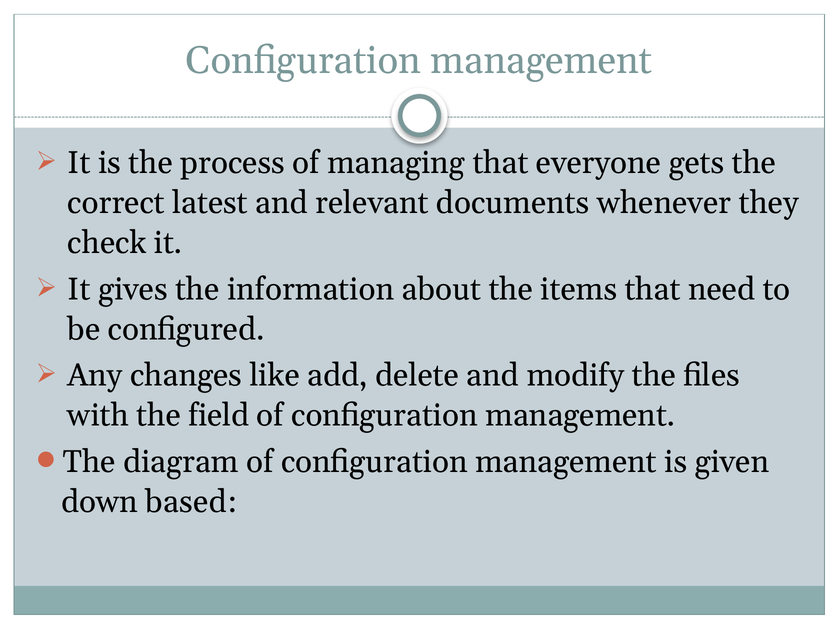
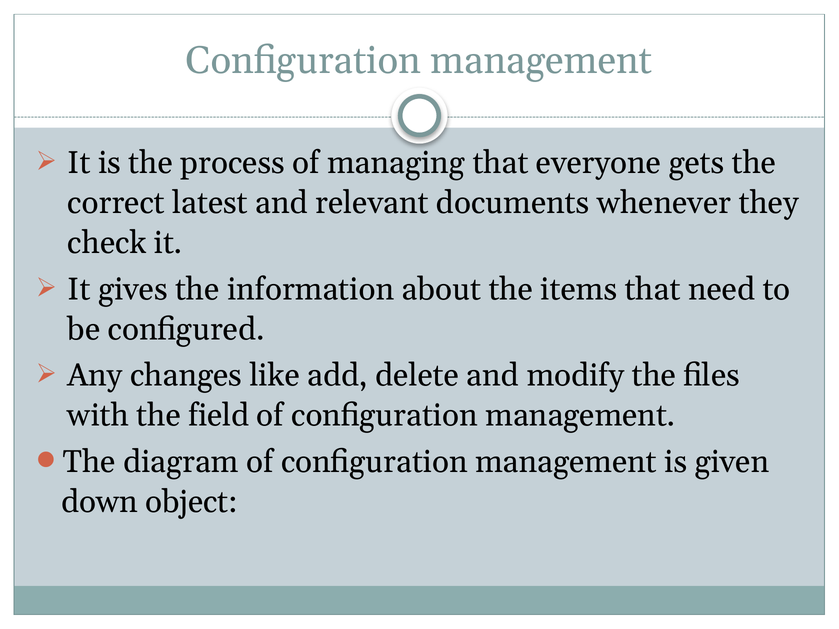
based: based -> object
